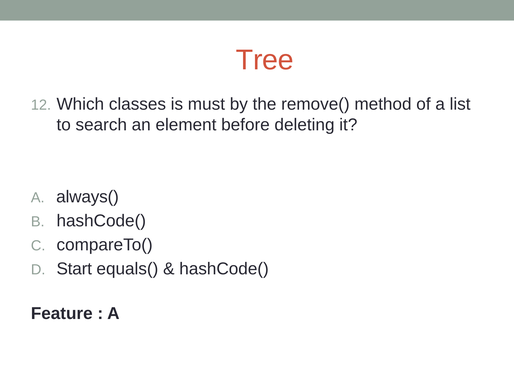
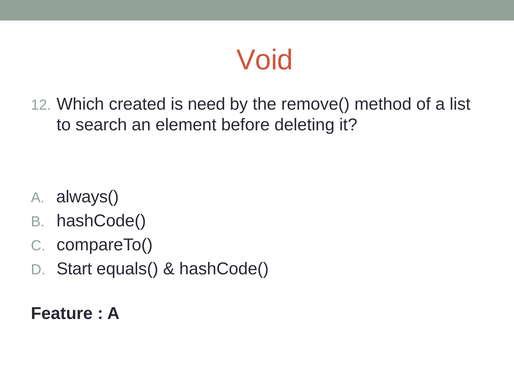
Tree: Tree -> Void
classes: classes -> created
must: must -> need
